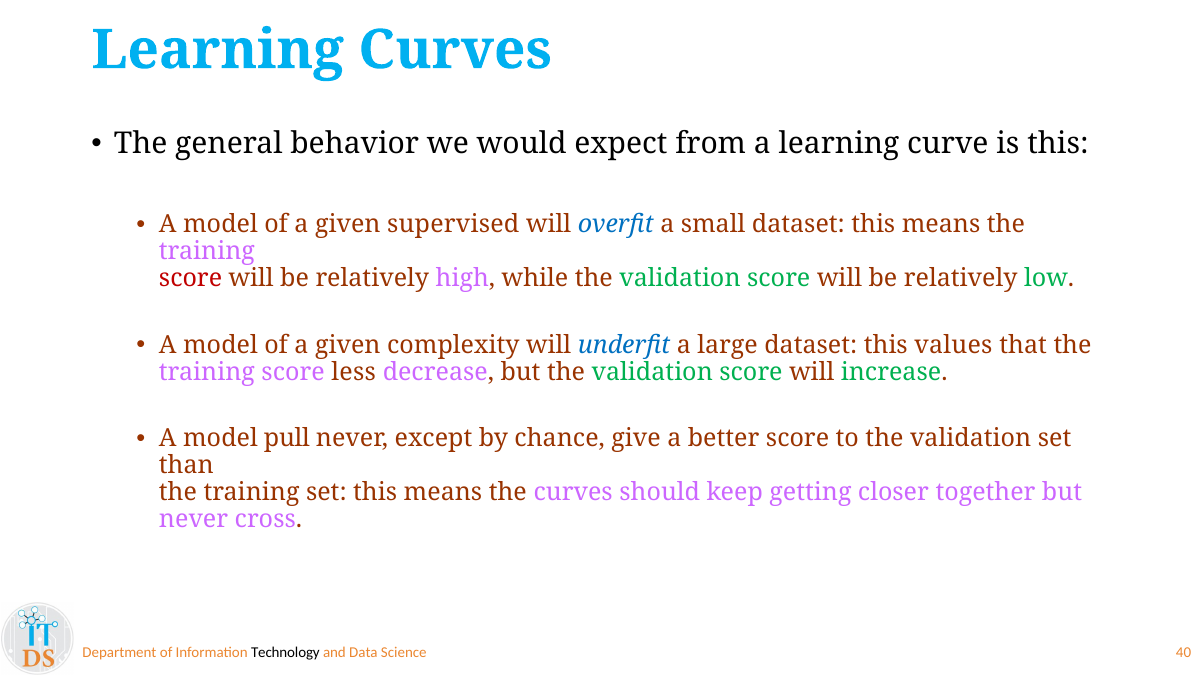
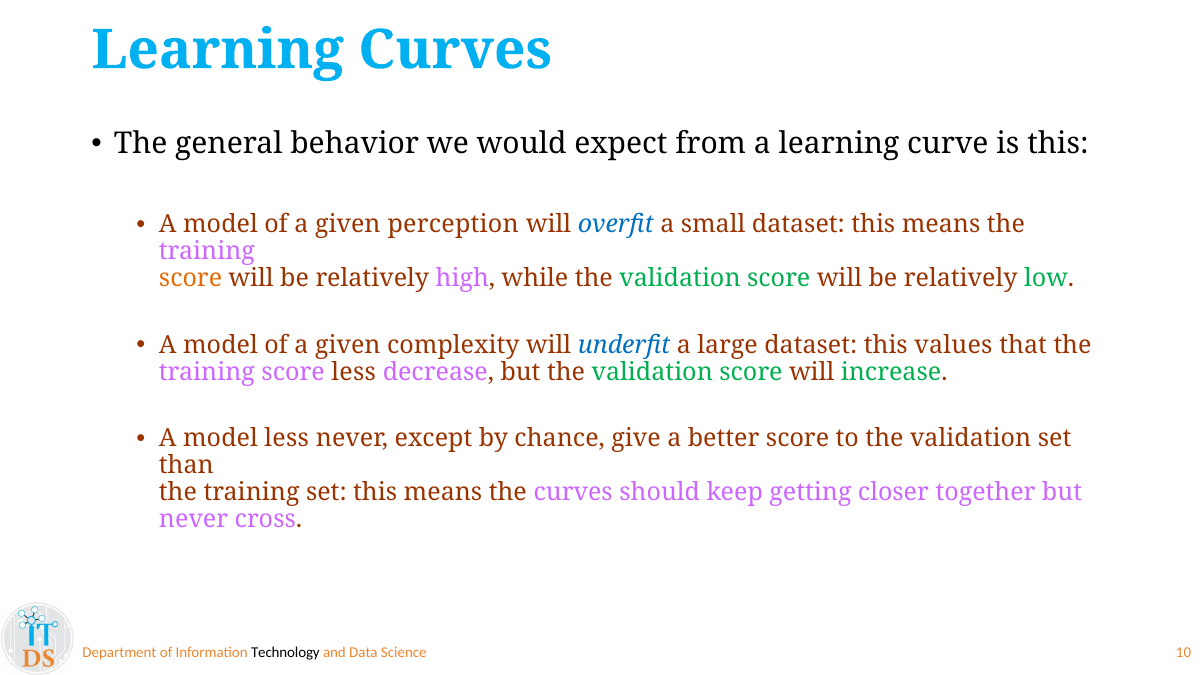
supervised: supervised -> perception
score at (191, 279) colour: red -> orange
model pull: pull -> less
40: 40 -> 10
